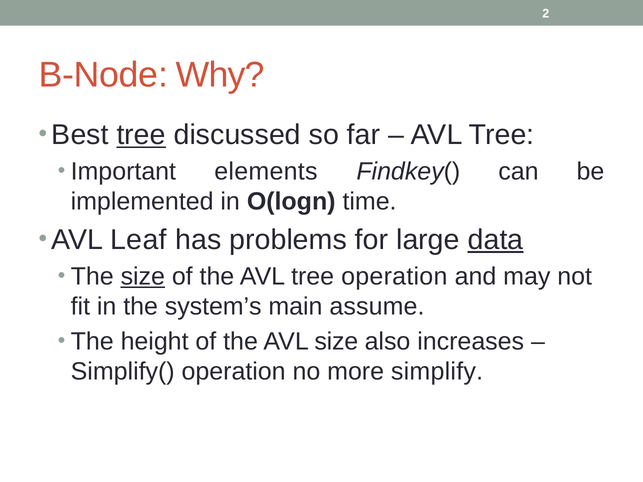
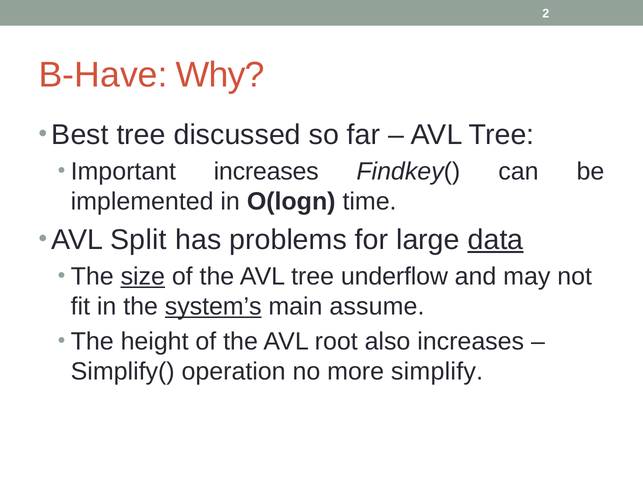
B-Node: B-Node -> B-Have
tree at (141, 135) underline: present -> none
Important elements: elements -> increases
Leaf: Leaf -> Split
tree operation: operation -> underflow
system’s underline: none -> present
AVL size: size -> root
